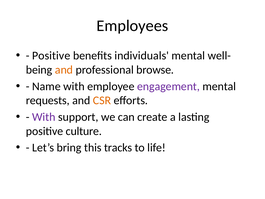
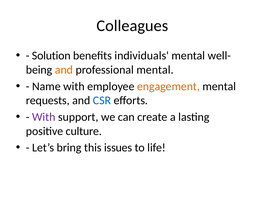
Employees: Employees -> Colleagues
Positive at (51, 56): Positive -> Solution
professional browse: browse -> mental
engagement colour: purple -> orange
CSR colour: orange -> blue
tracks: tracks -> issues
